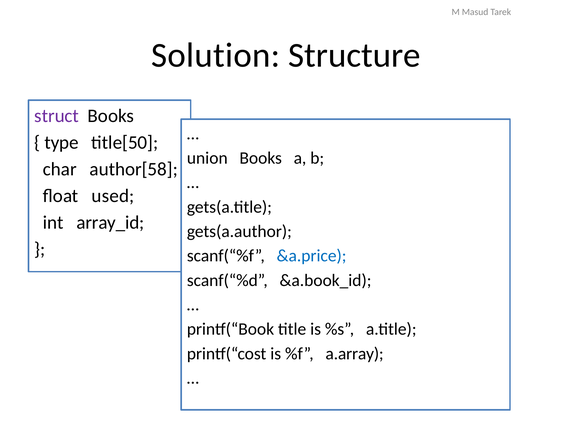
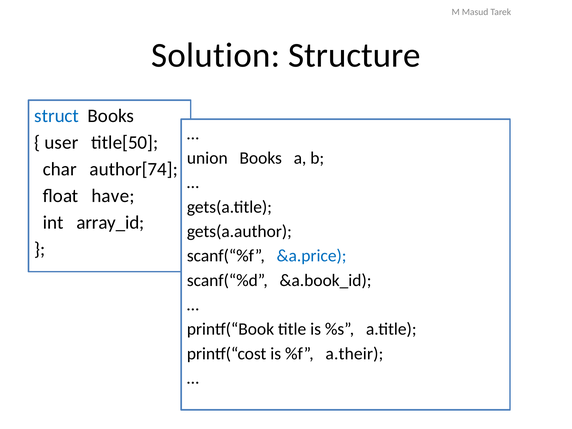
struct colour: purple -> blue
type: type -> user
author[58: author[58 -> author[74
used: used -> have
a.array: a.array -> a.their
